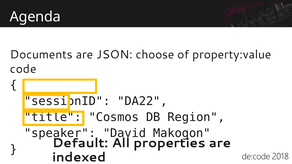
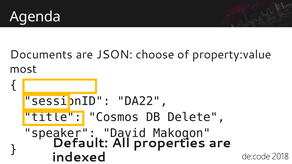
code: code -> most
Region: Region -> Delete
